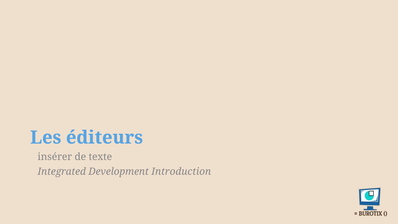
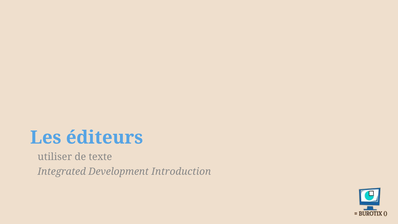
insérer: insérer -> utiliser
